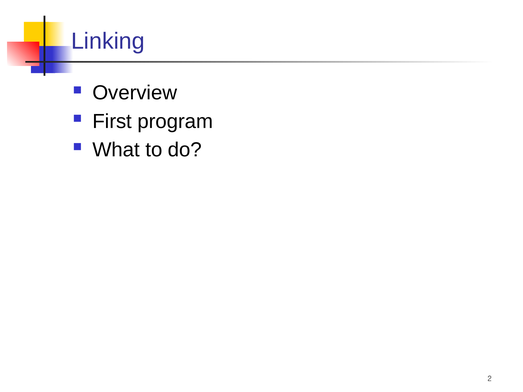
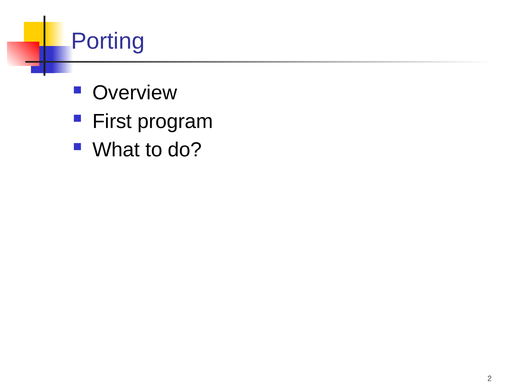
Linking: Linking -> Porting
